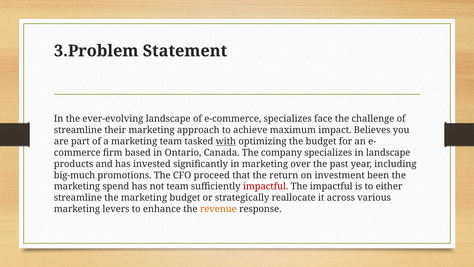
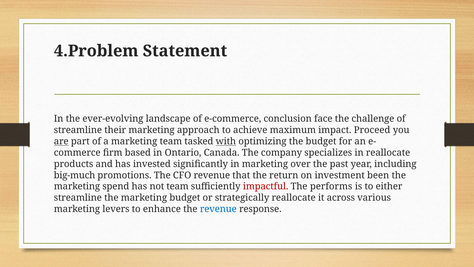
3.Problem: 3.Problem -> 4.Problem
e-commerce specializes: specializes -> conclusion
Believes: Believes -> Proceed
are underline: none -> present
in landscape: landscape -> reallocate
CFO proceed: proceed -> revenue
The impactful: impactful -> performs
revenue at (218, 209) colour: orange -> blue
